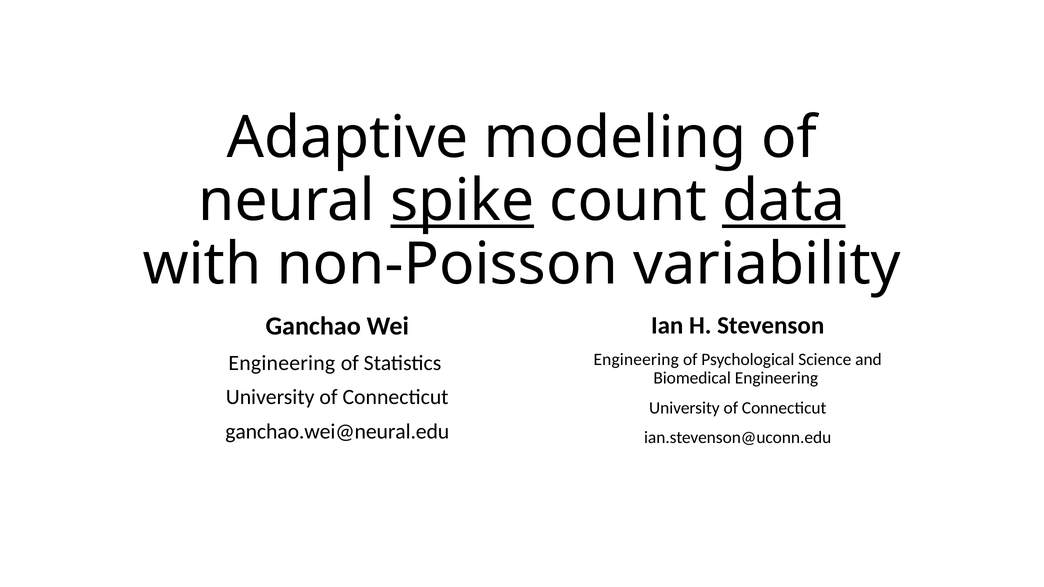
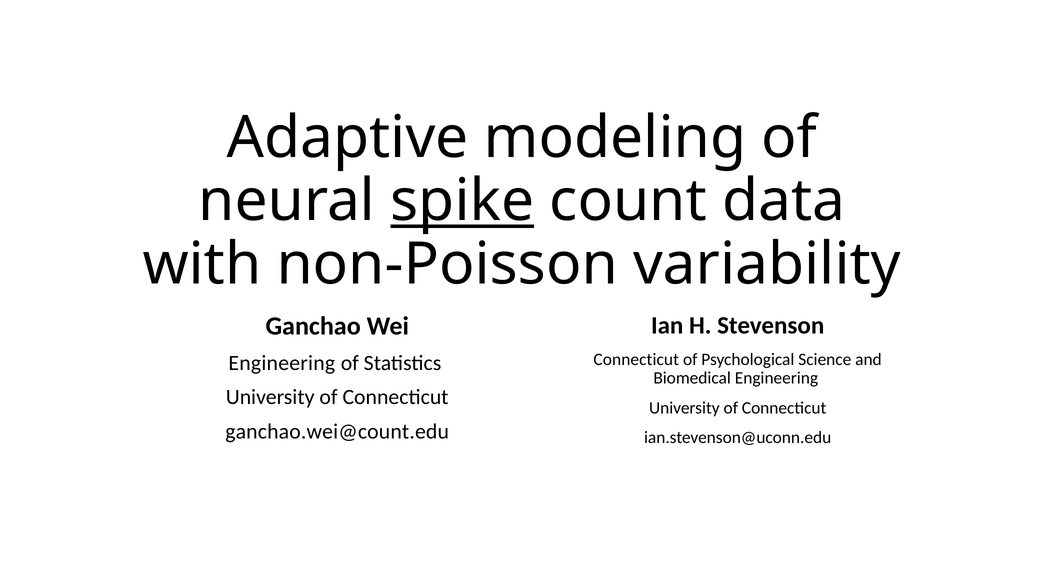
data underline: present -> none
Engineering at (636, 360): Engineering -> Connecticut
ganchao.wei@neural.edu: ganchao.wei@neural.edu -> ganchao.wei@count.edu
